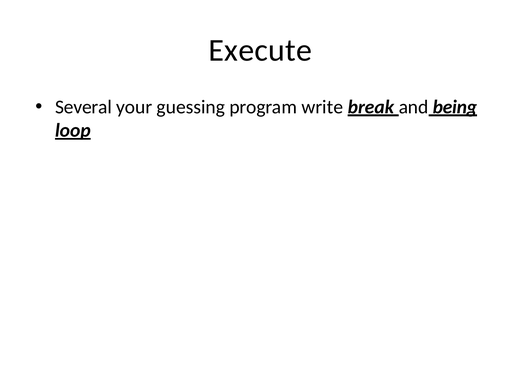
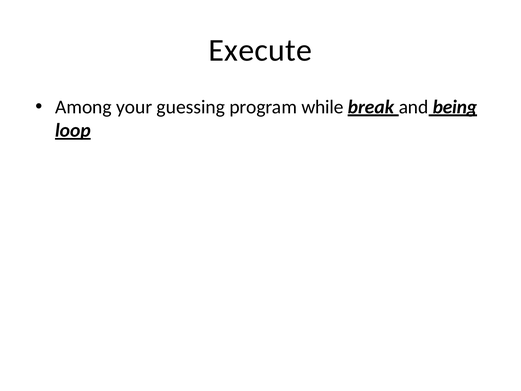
Several: Several -> Among
write: write -> while
